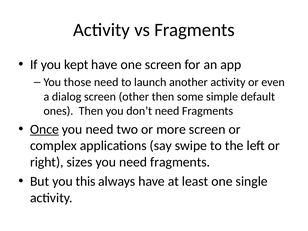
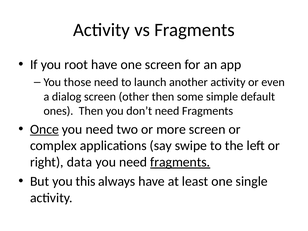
kept: kept -> root
sizes: sizes -> data
fragments at (180, 162) underline: none -> present
